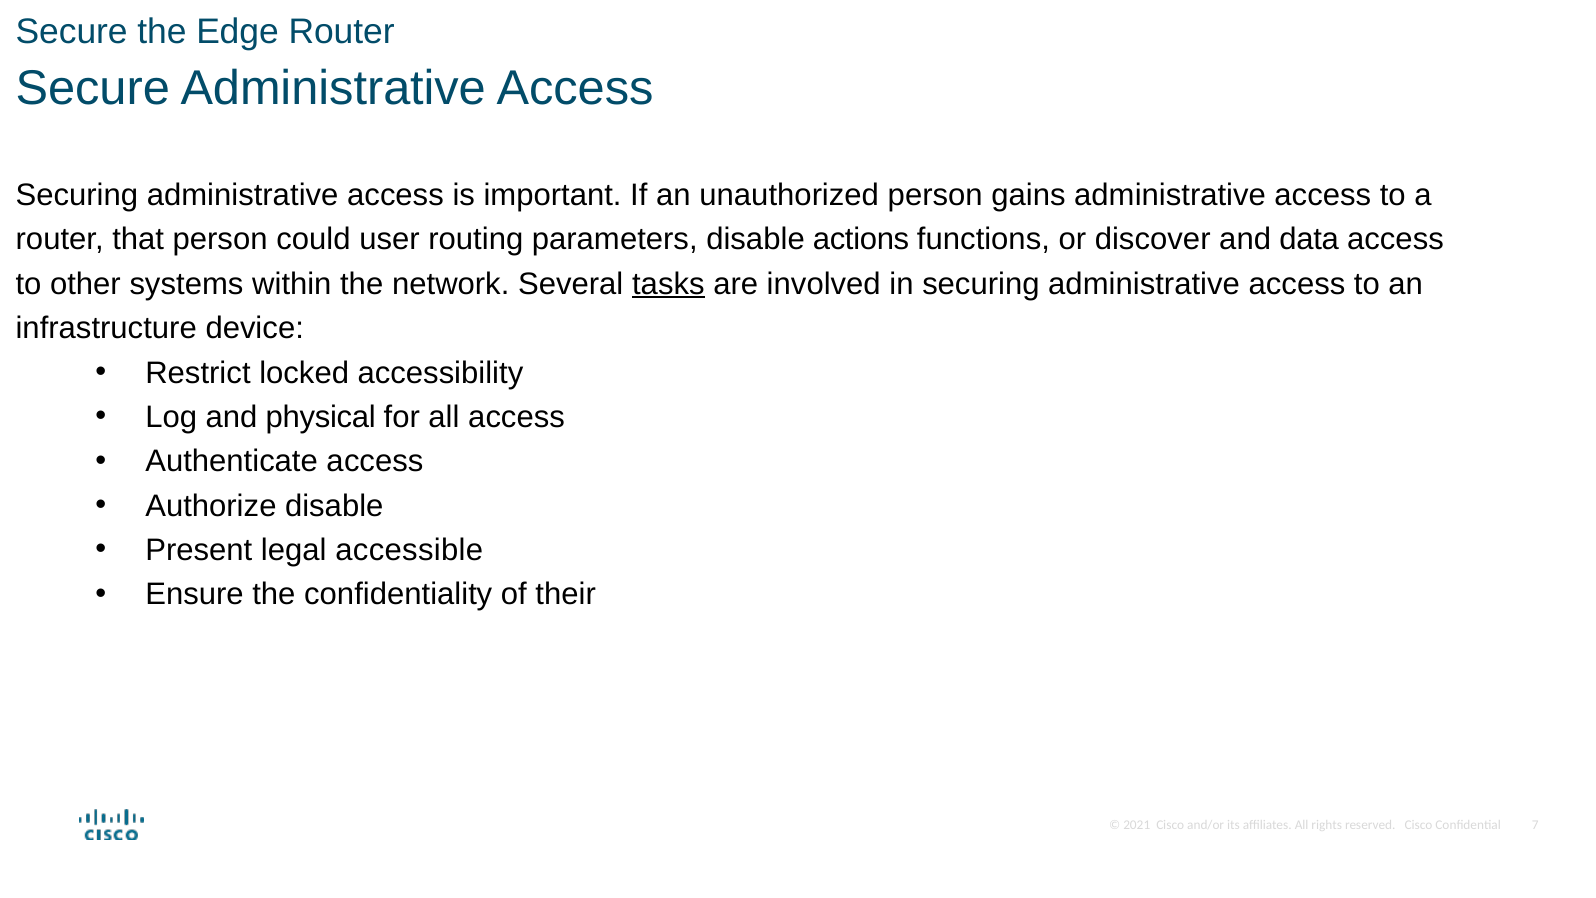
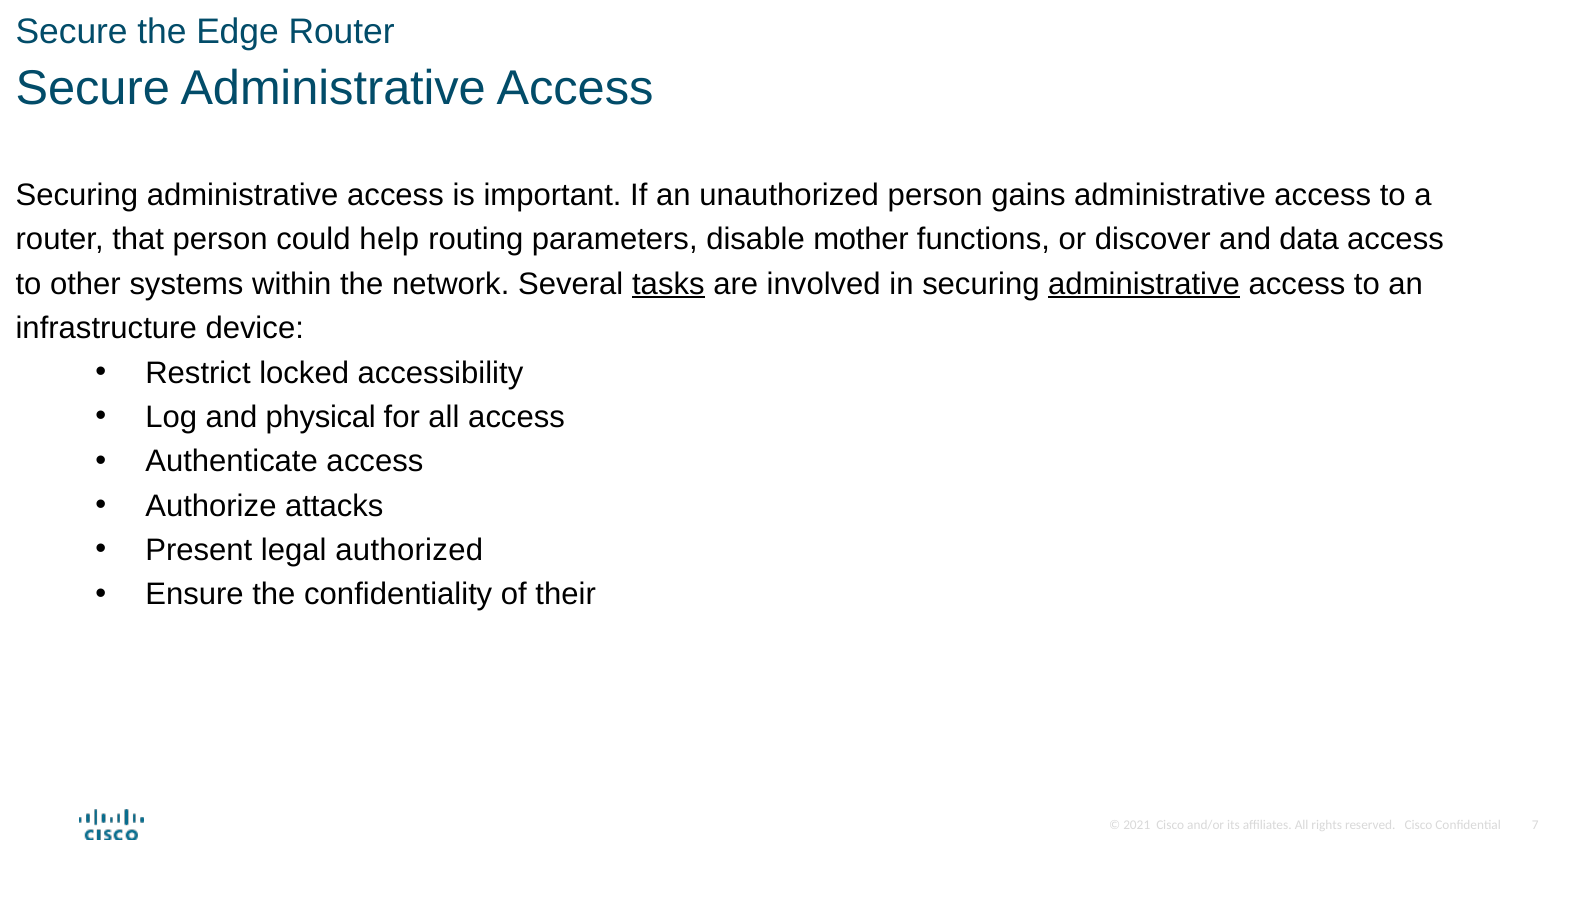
user: user -> help
actions: actions -> mother
administrative at (1144, 284) underline: none -> present
Authorize disable: disable -> attacks
accessible: accessible -> authorized
